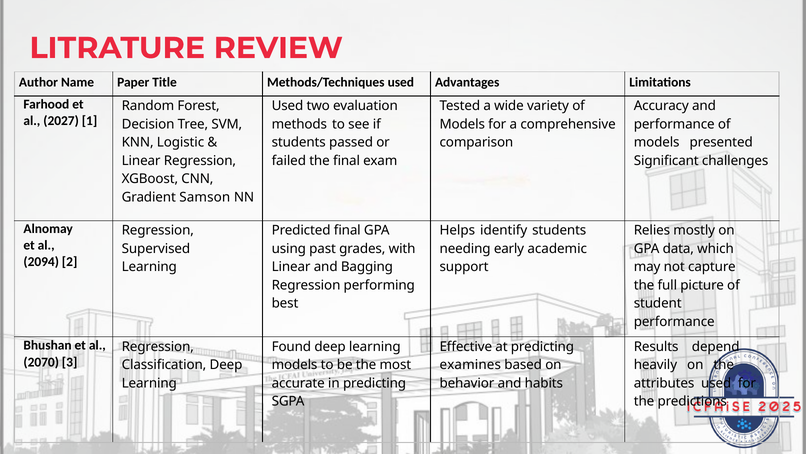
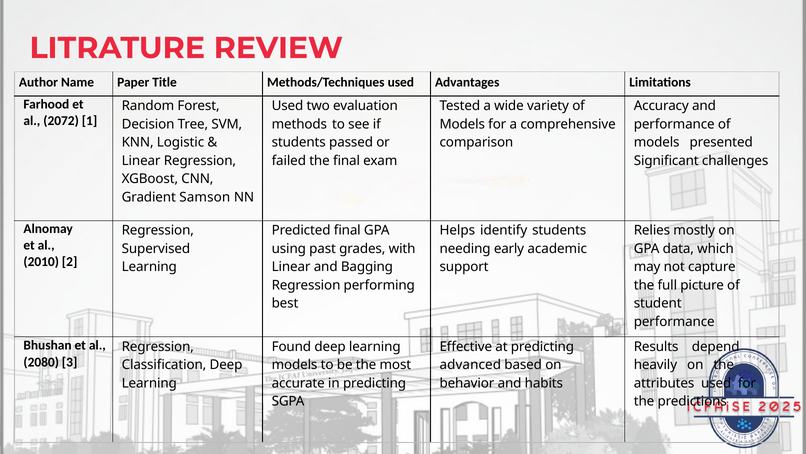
2027: 2027 -> 2072
2094: 2094 -> 2010
2070: 2070 -> 2080
examines: examines -> advanced
